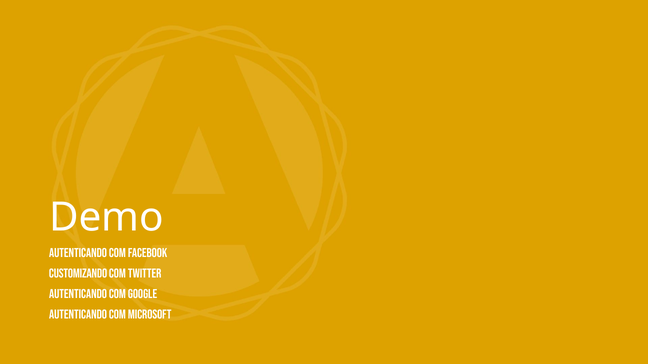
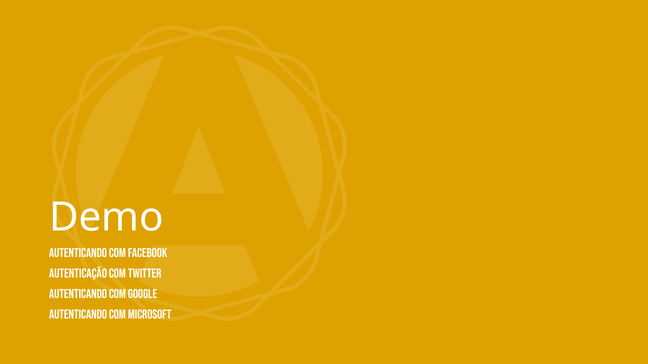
Customizando: Customizando -> Autenticação
